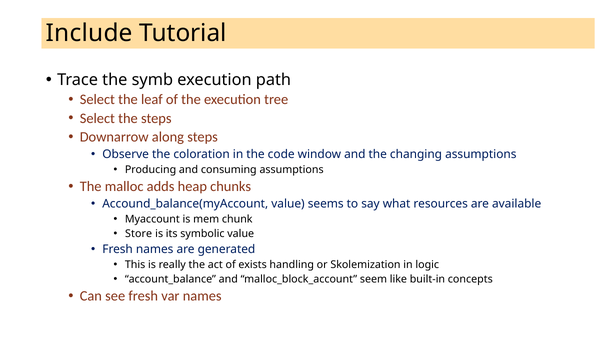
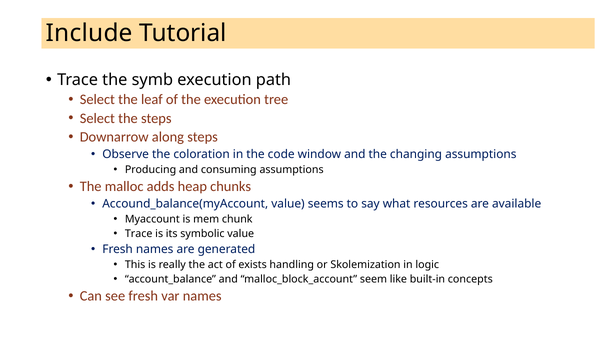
Store at (139, 234): Store -> Trace
